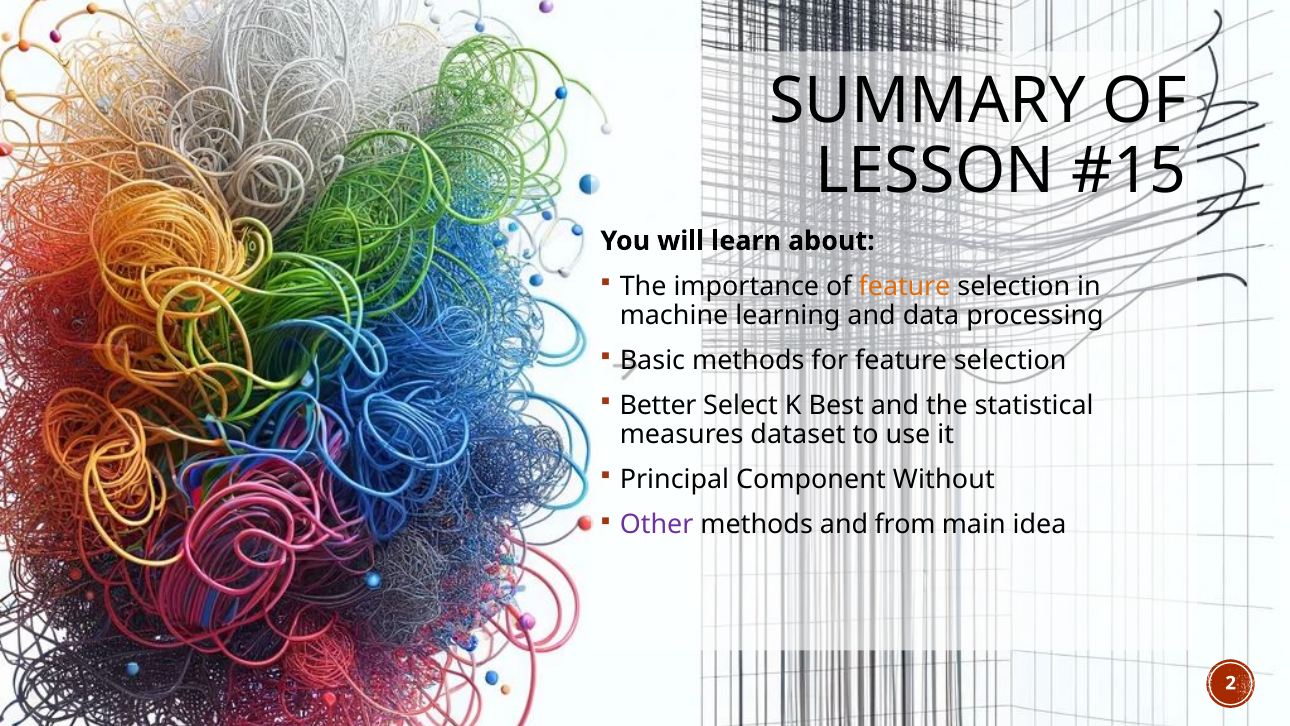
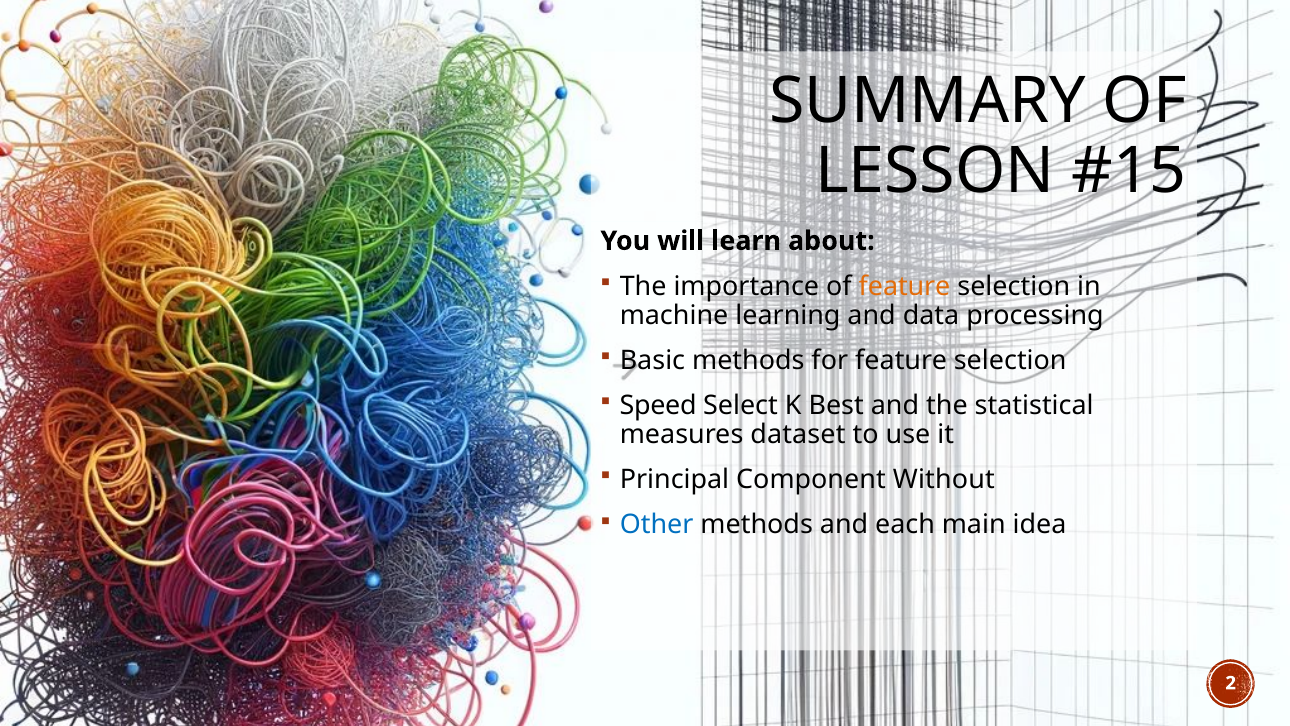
Better: Better -> Speed
Other colour: purple -> blue
from: from -> each
